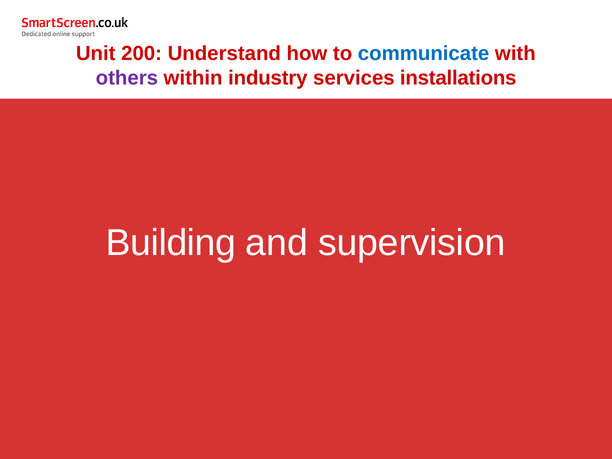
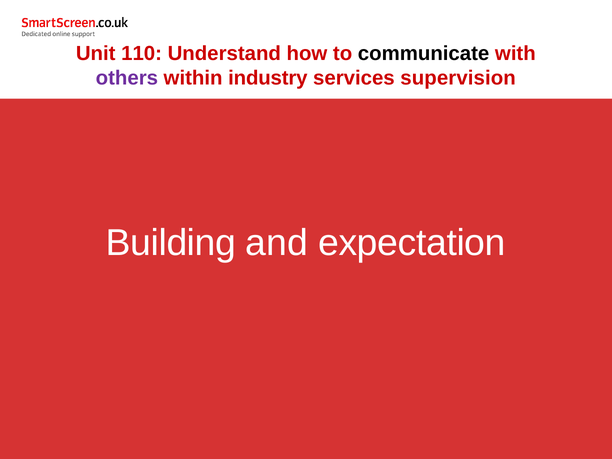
200: 200 -> 110
communicate colour: blue -> black
installations: installations -> supervision
supervision: supervision -> expectation
